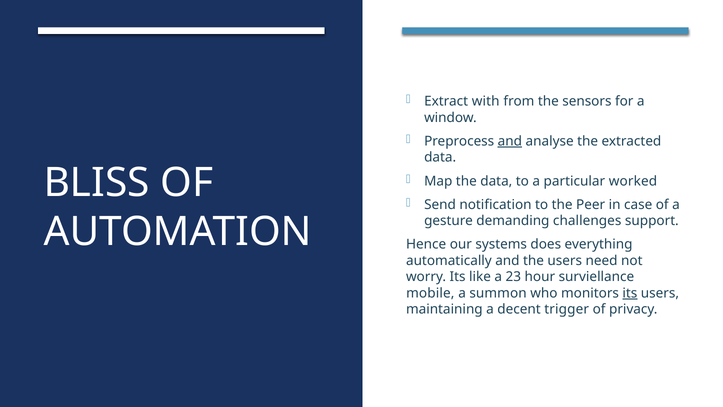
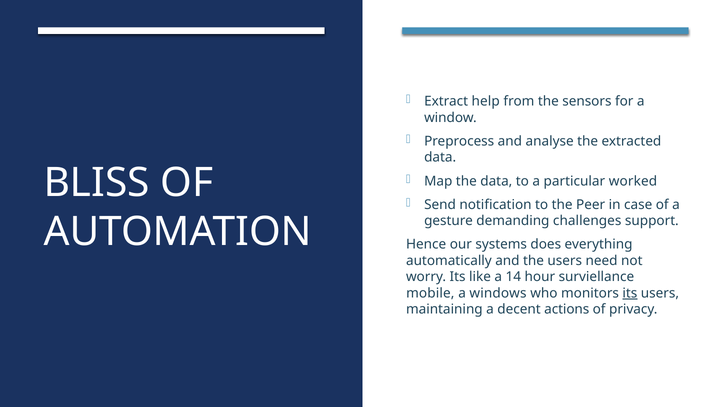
with: with -> help
and at (510, 141) underline: present -> none
23: 23 -> 14
summon: summon -> windows
trigger: trigger -> actions
